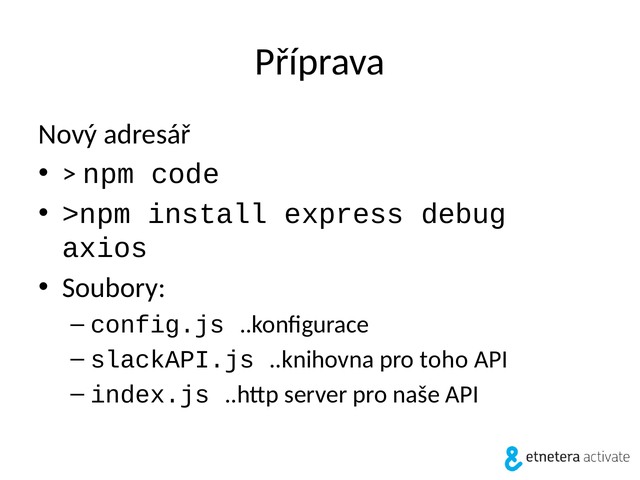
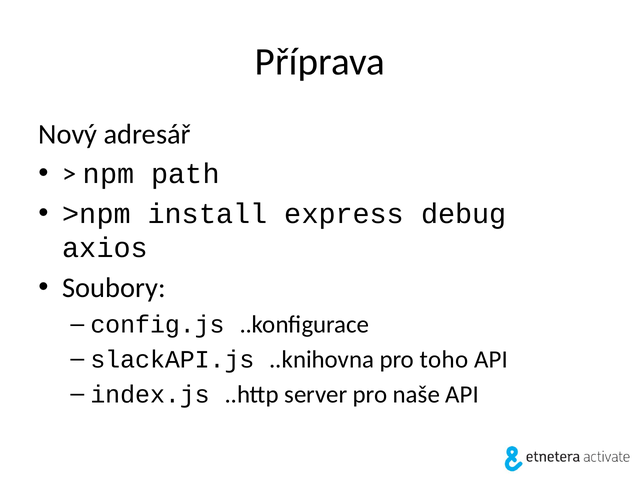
code: code -> path
